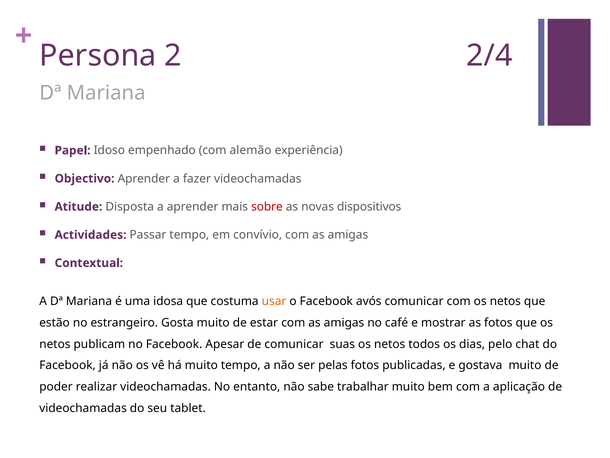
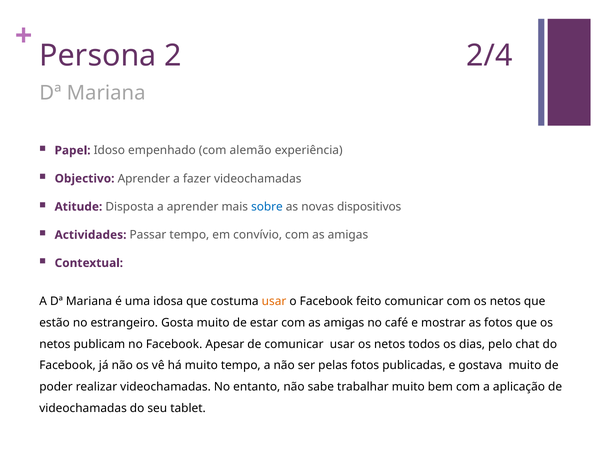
sobre colour: red -> blue
avós: avós -> feito
comunicar suas: suas -> usar
